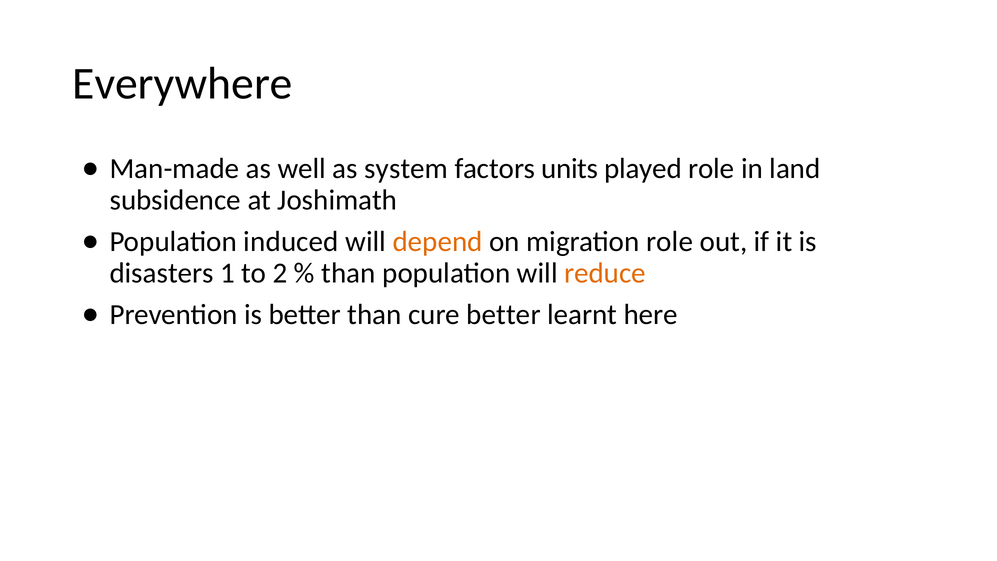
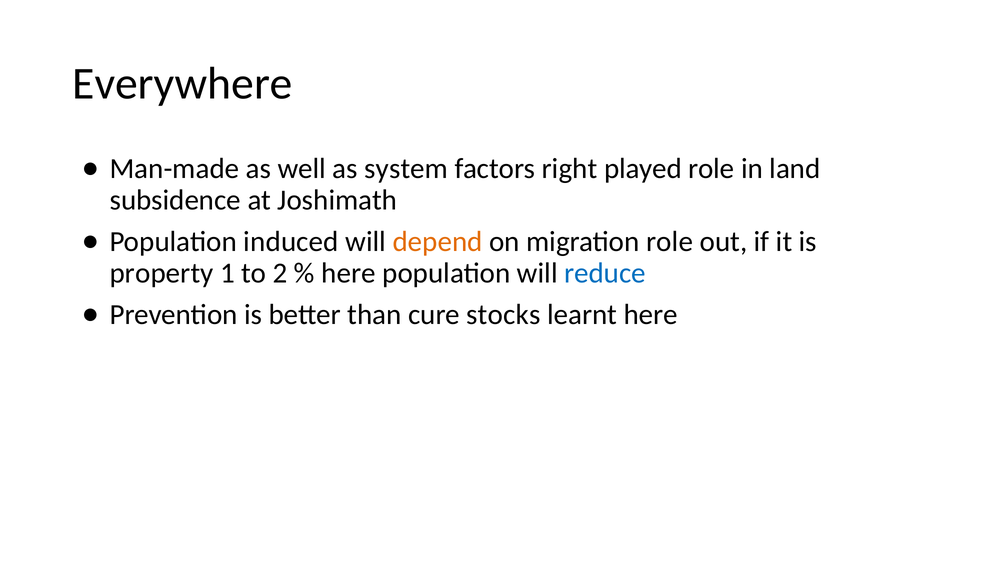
units: units -> right
disasters: disasters -> property
than at (348, 273): than -> here
reduce colour: orange -> blue
cure better: better -> stocks
